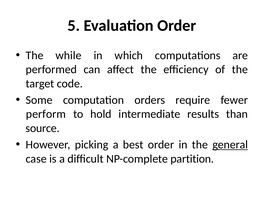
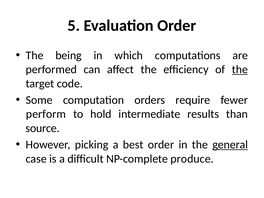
while: while -> being
the at (240, 69) underline: none -> present
partition: partition -> produce
